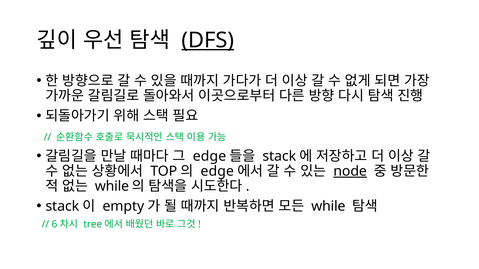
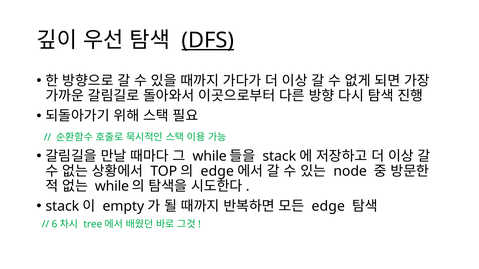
edge at (209, 156): edge -> while
node underline: present -> none
while at (328, 207): while -> edge
